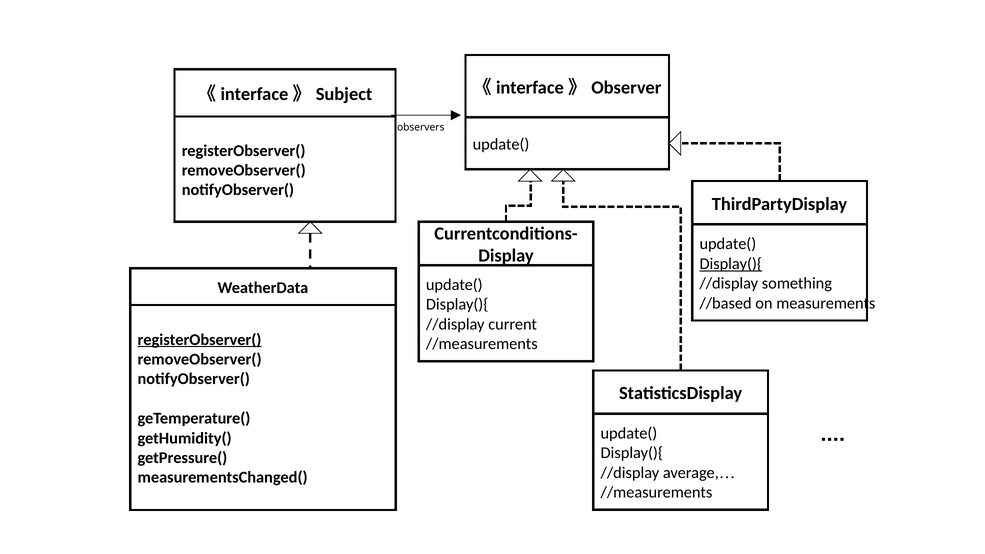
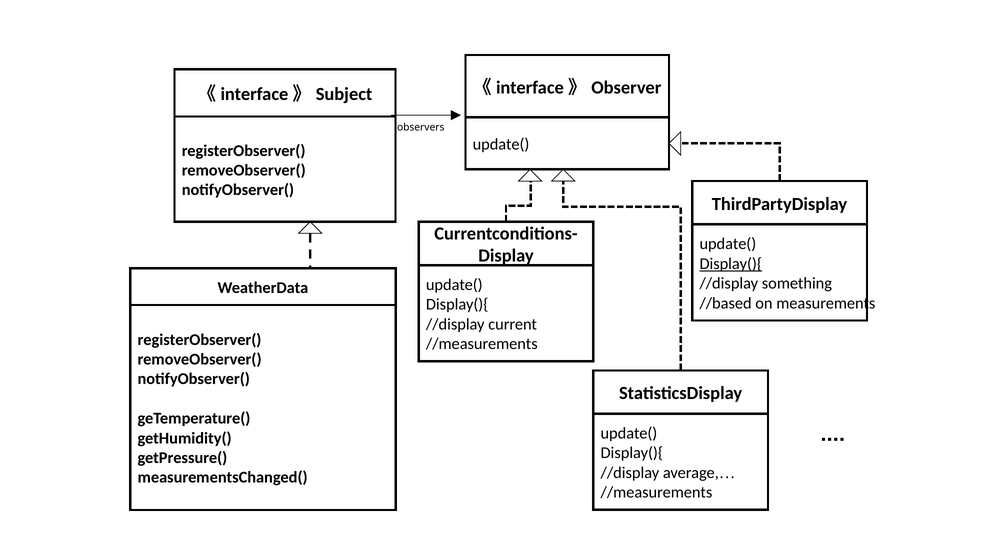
registerObserver( at (200, 340) underline: present -> none
